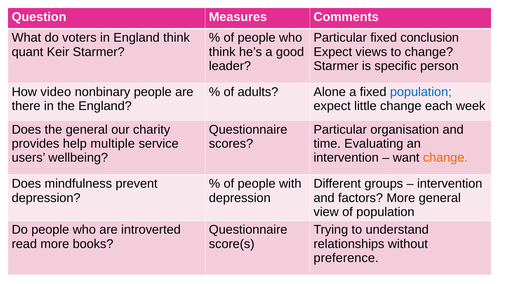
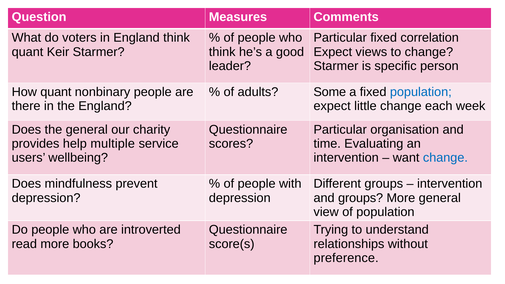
conclusion: conclusion -> correlation
How video: video -> quant
Alone: Alone -> Some
change at (445, 158) colour: orange -> blue
and factors: factors -> groups
